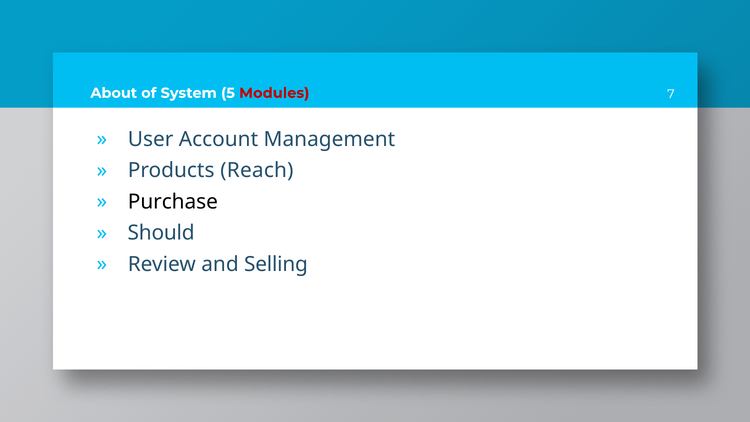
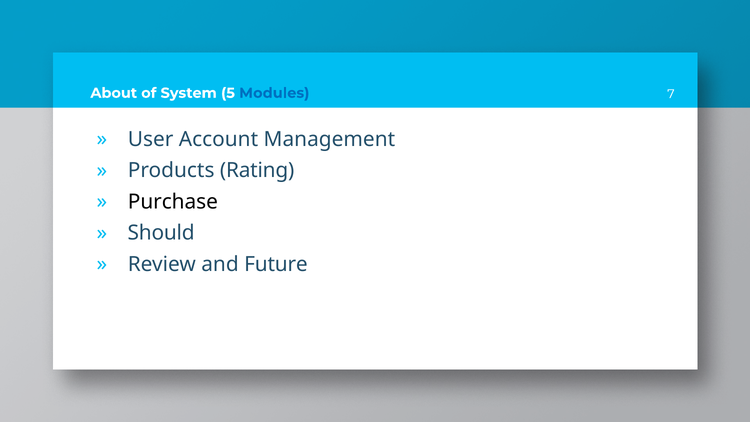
Modules colour: red -> blue
Reach: Reach -> Rating
Selling: Selling -> Future
